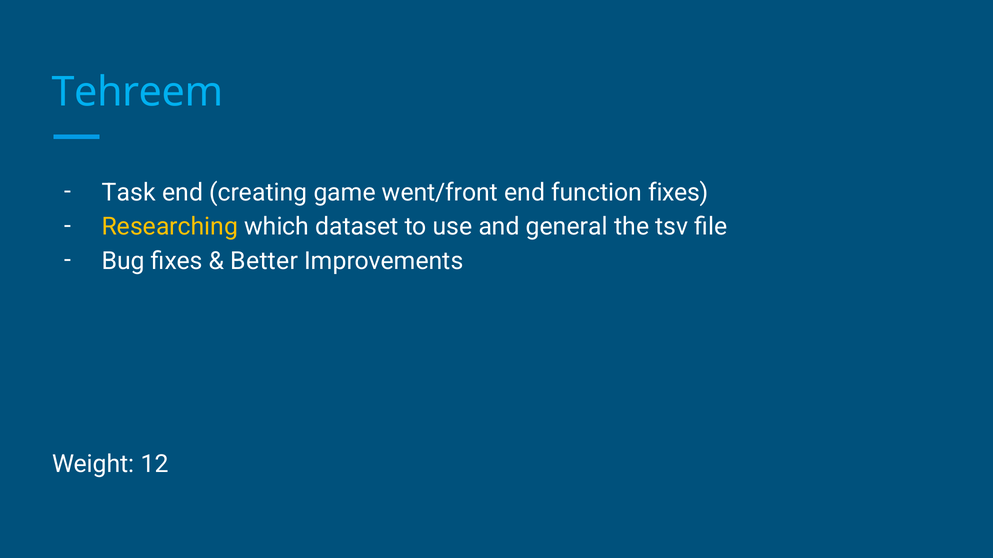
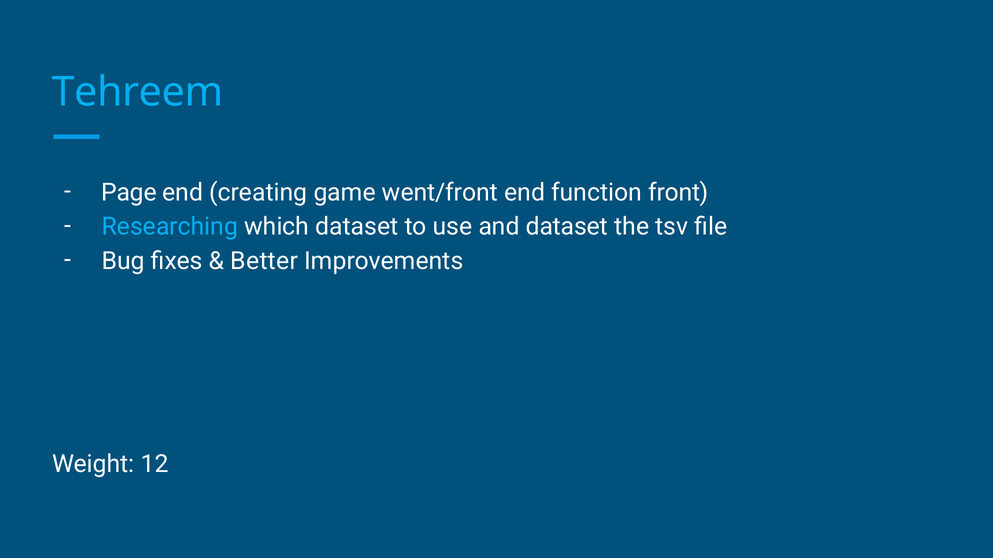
Task: Task -> Page
function fixes: fixes -> front
Researching colour: yellow -> light blue
and general: general -> dataset
